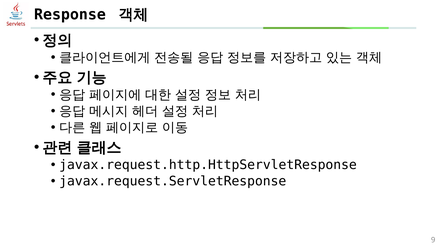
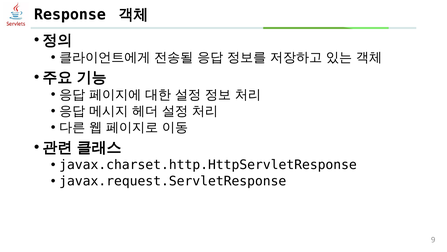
javax.request.http.HttpServletResponse: javax.request.http.HttpServletResponse -> javax.charset.http.HttpServletResponse
